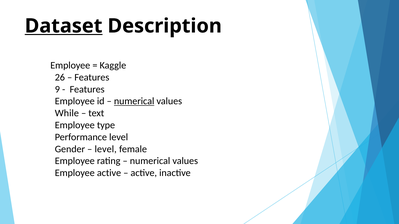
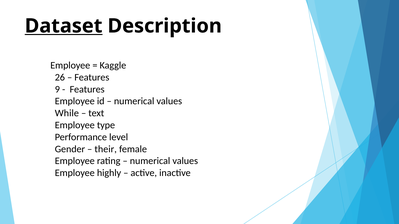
numerical at (134, 101) underline: present -> none
level at (106, 149): level -> their
Employee active: active -> highly
